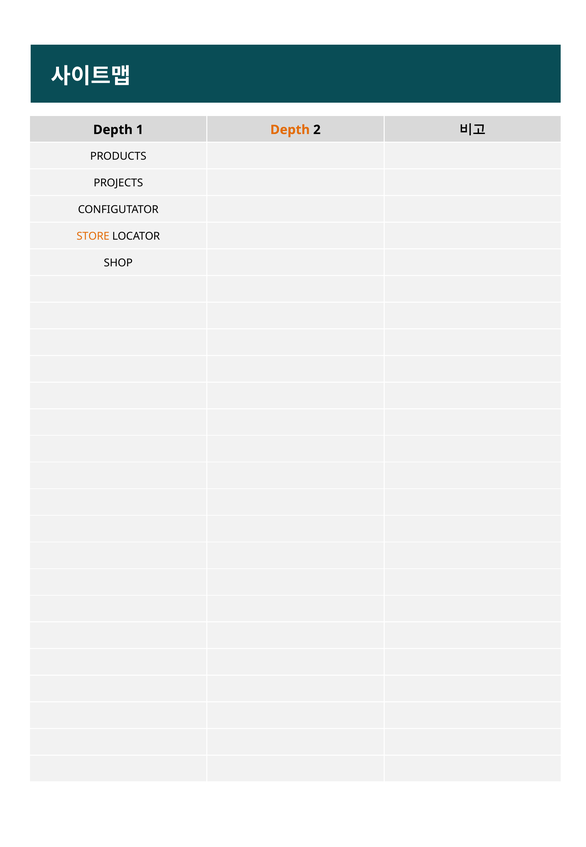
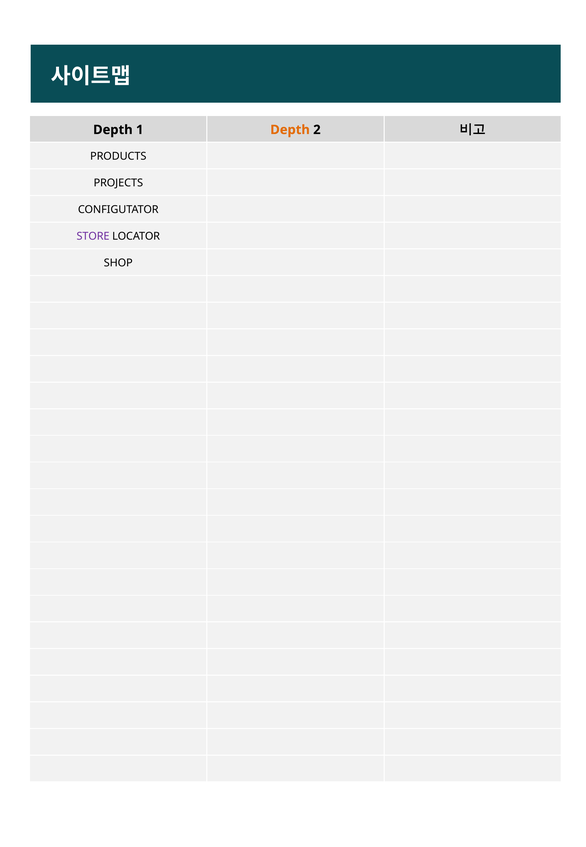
STORE colour: orange -> purple
